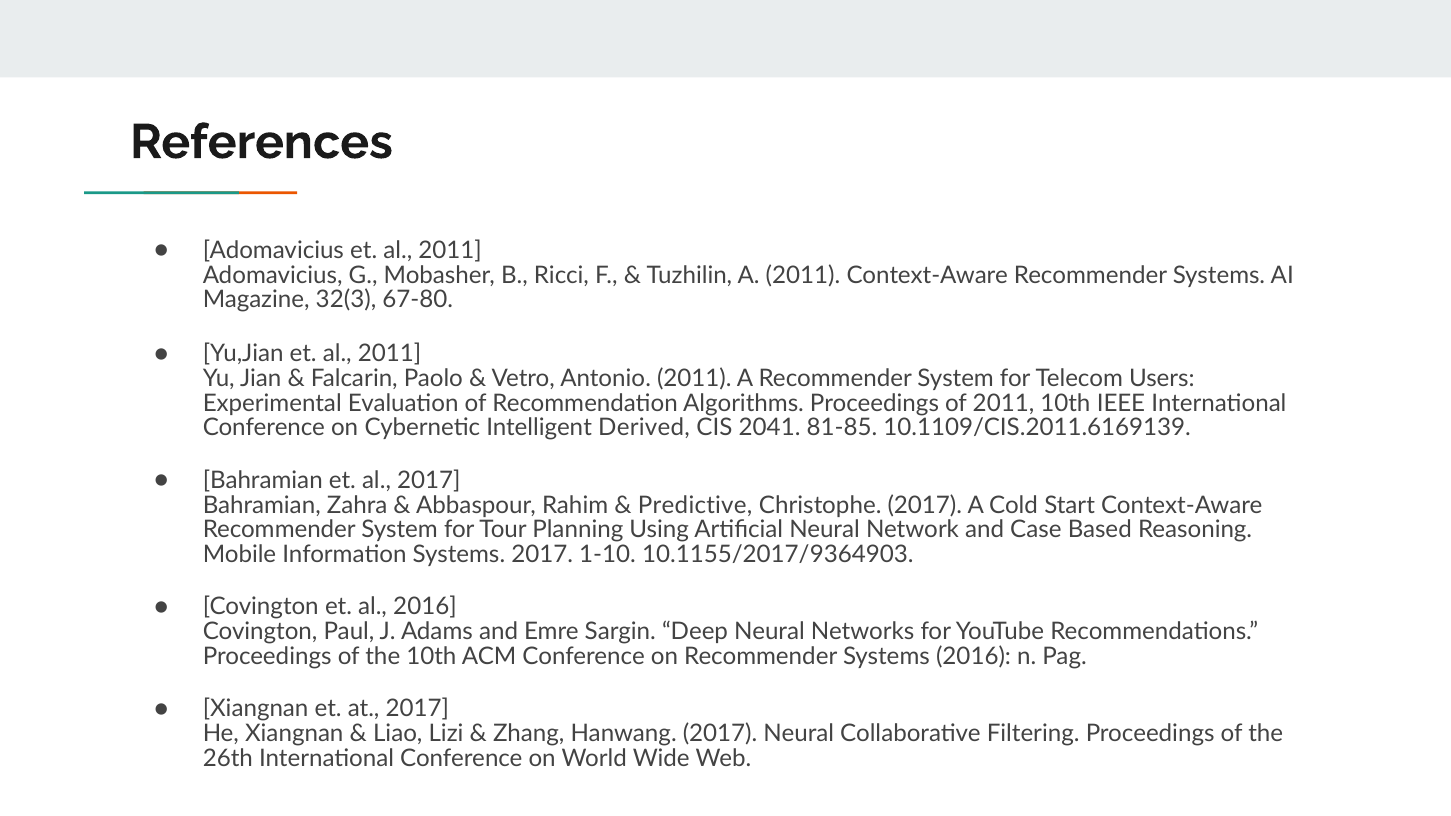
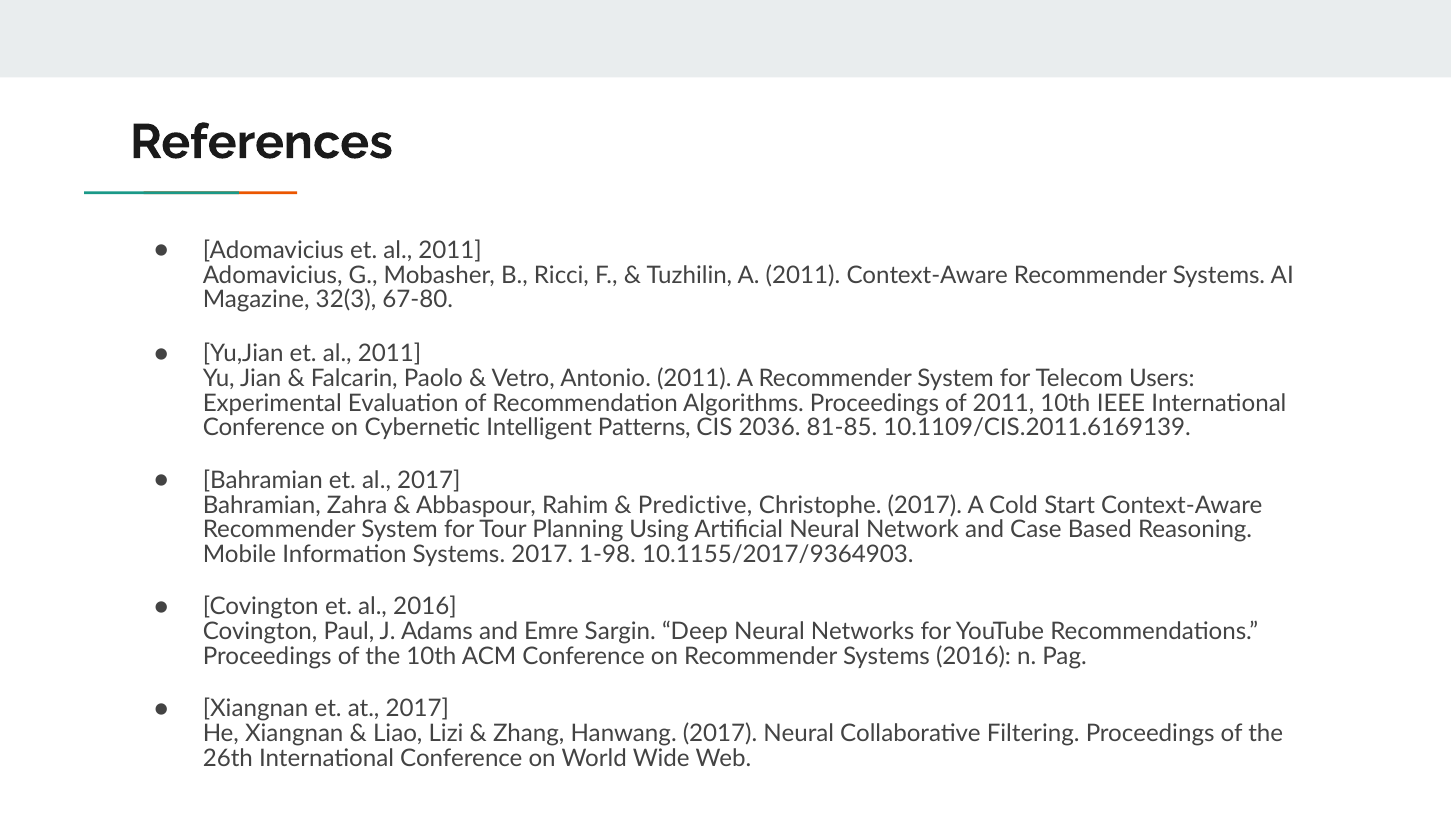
Derived: Derived -> Patterns
2041: 2041 -> 2036
1-10: 1-10 -> 1-98
